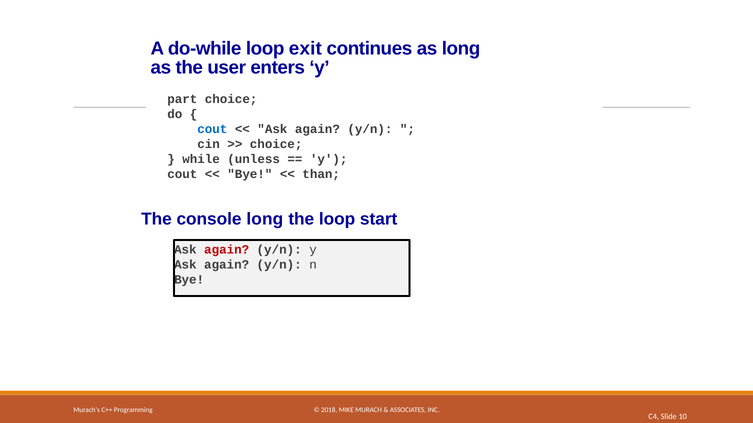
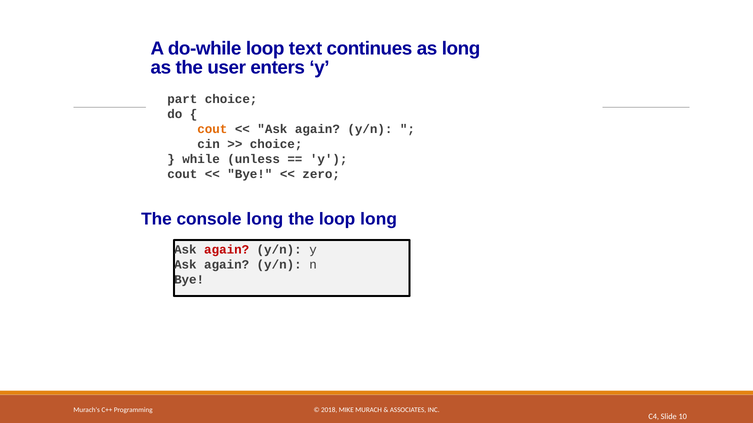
exit: exit -> text
cout at (212, 129) colour: blue -> orange
than: than -> zero
loop start: start -> long
